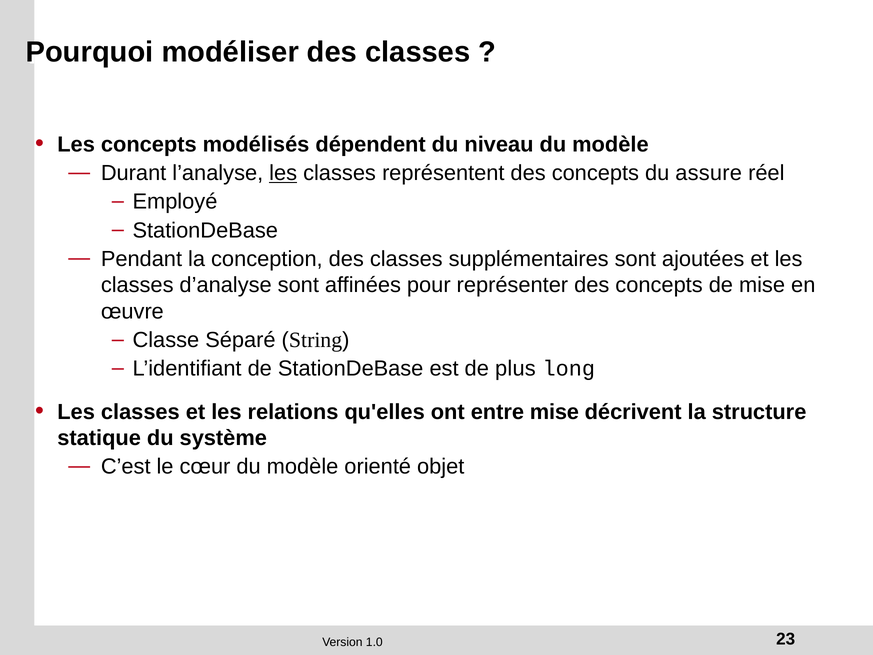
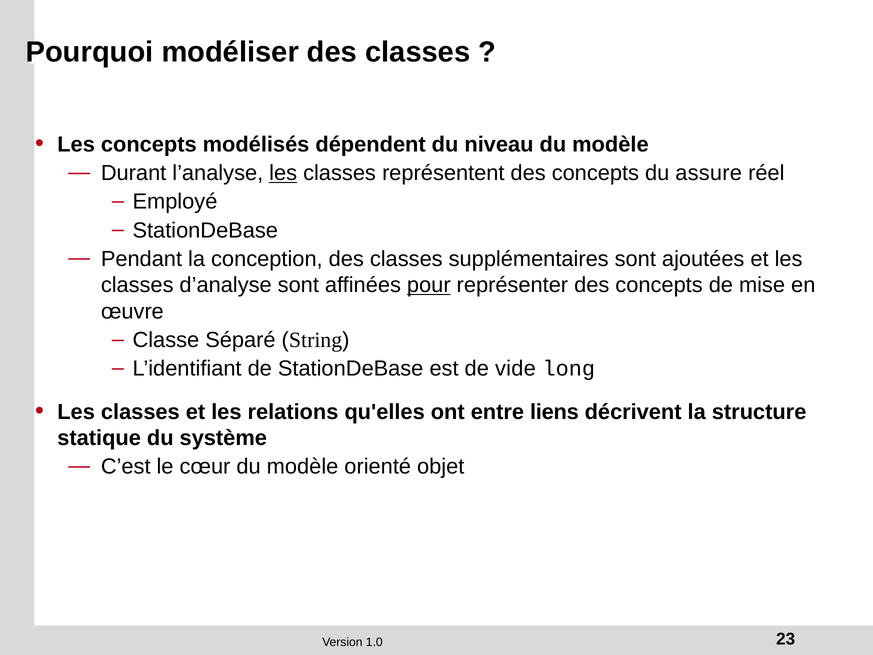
pour underline: none -> present
plus: plus -> vide
entre mise: mise -> liens
